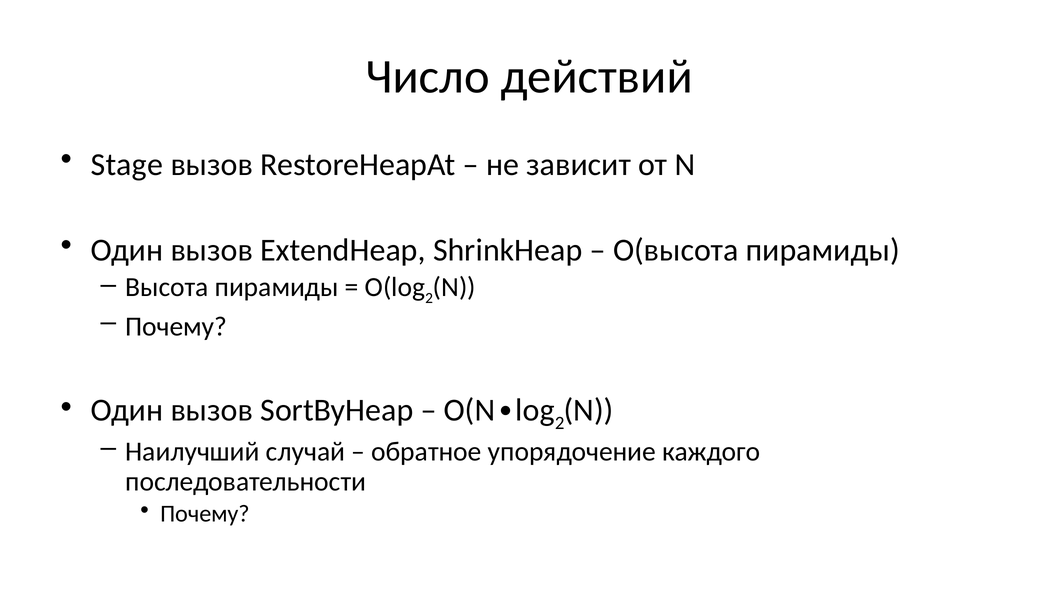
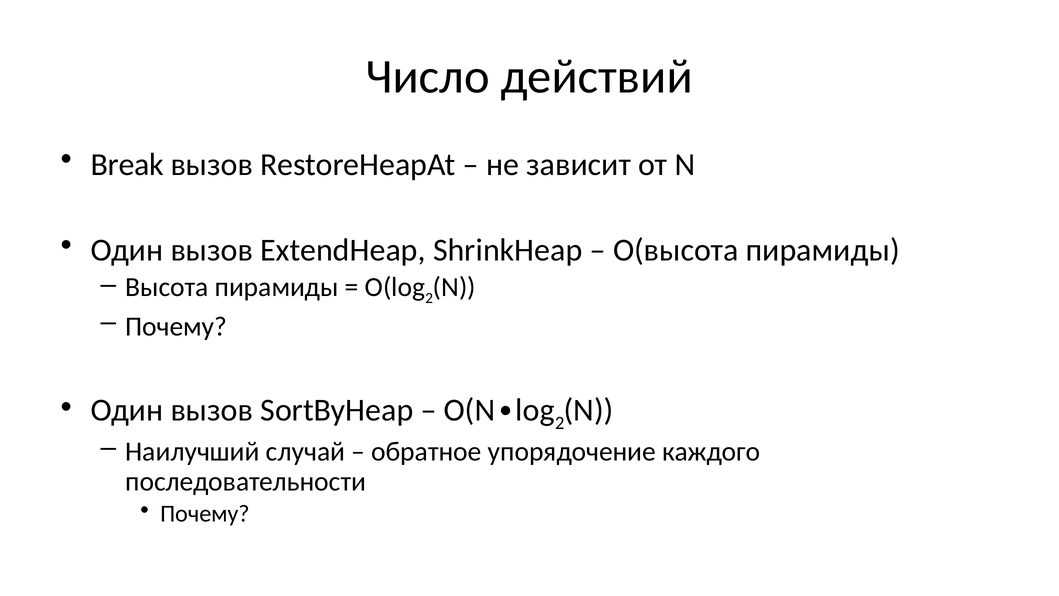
Stage: Stage -> Break
